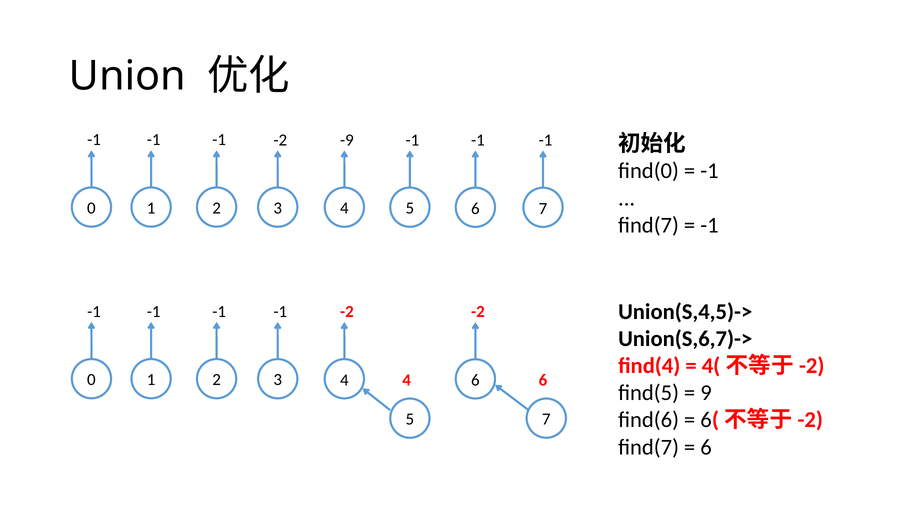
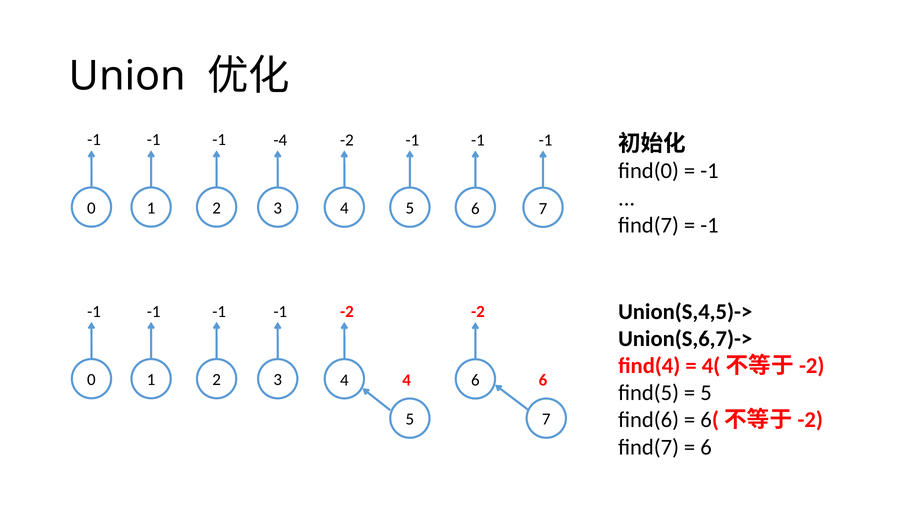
-2 at (280, 140): -2 -> -4
-9 at (347, 140): -9 -> -2
9 at (706, 393): 9 -> 5
